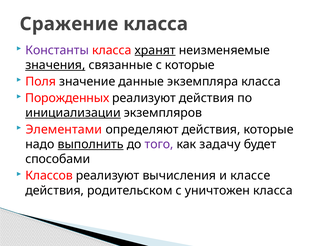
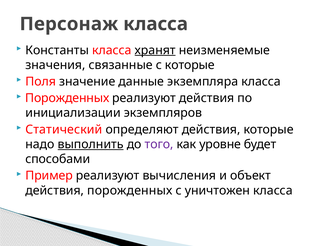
Сражение: Сражение -> Персонаж
Константы colour: purple -> black
значения underline: present -> none
инициализации underline: present -> none
Элементами: Элементами -> Статический
задачу: задачу -> уровне
Классов: Классов -> Пример
классе: классе -> объект
действия родительском: родительском -> порожденных
